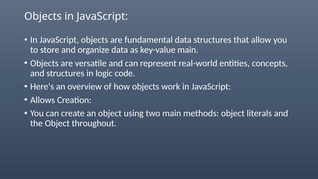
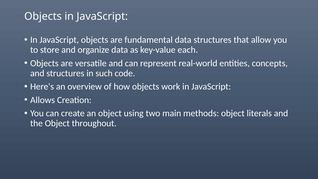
key-value main: main -> each
logic: logic -> such
